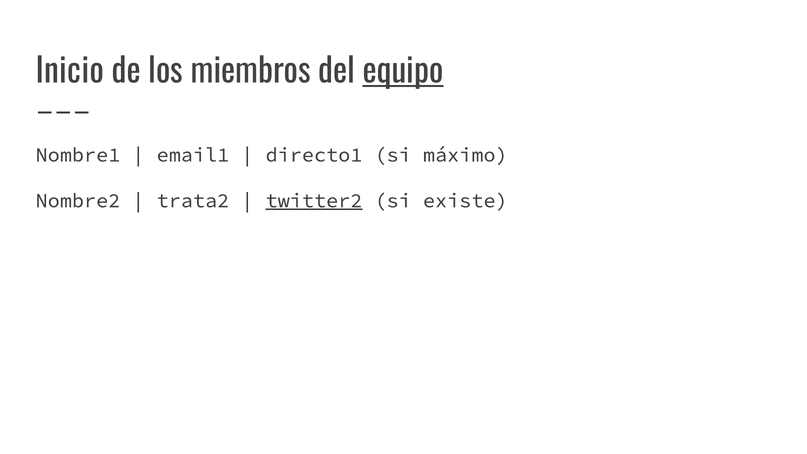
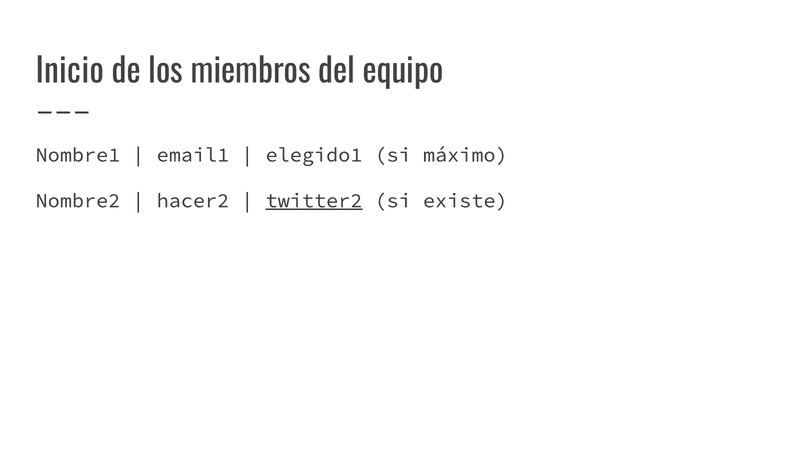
equipo underline: present -> none
directo1: directo1 -> elegido1
trata2: trata2 -> hacer2
